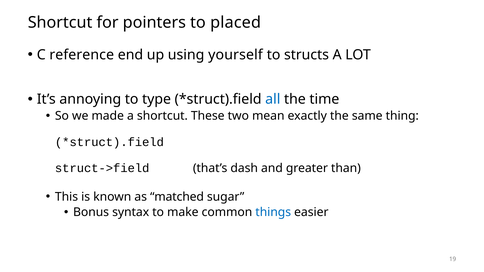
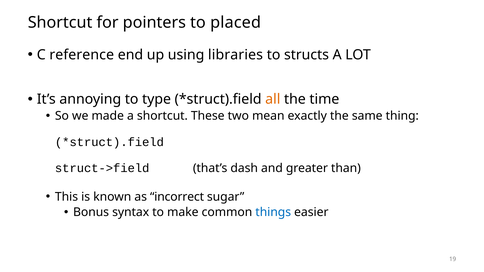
yourself: yourself -> libraries
all colour: blue -> orange
matched: matched -> incorrect
